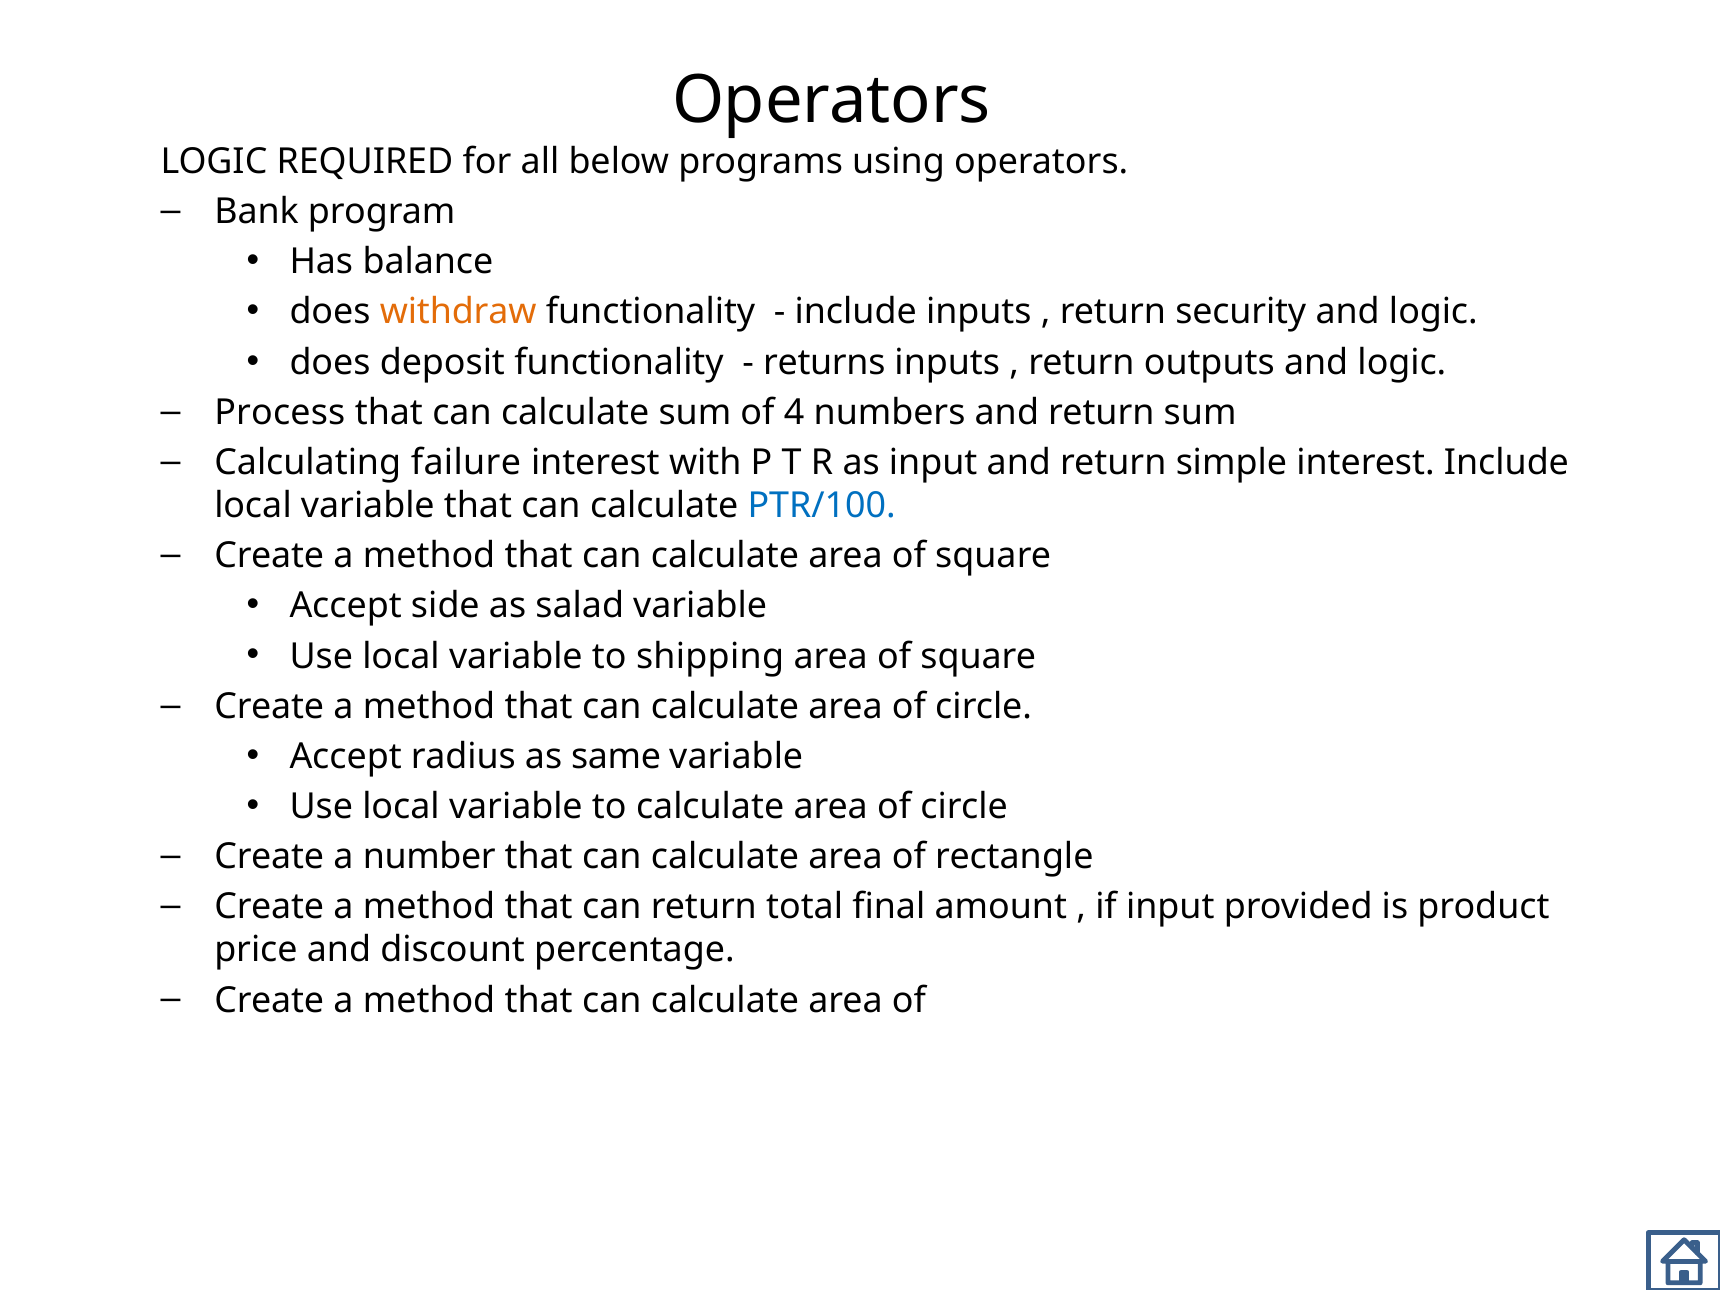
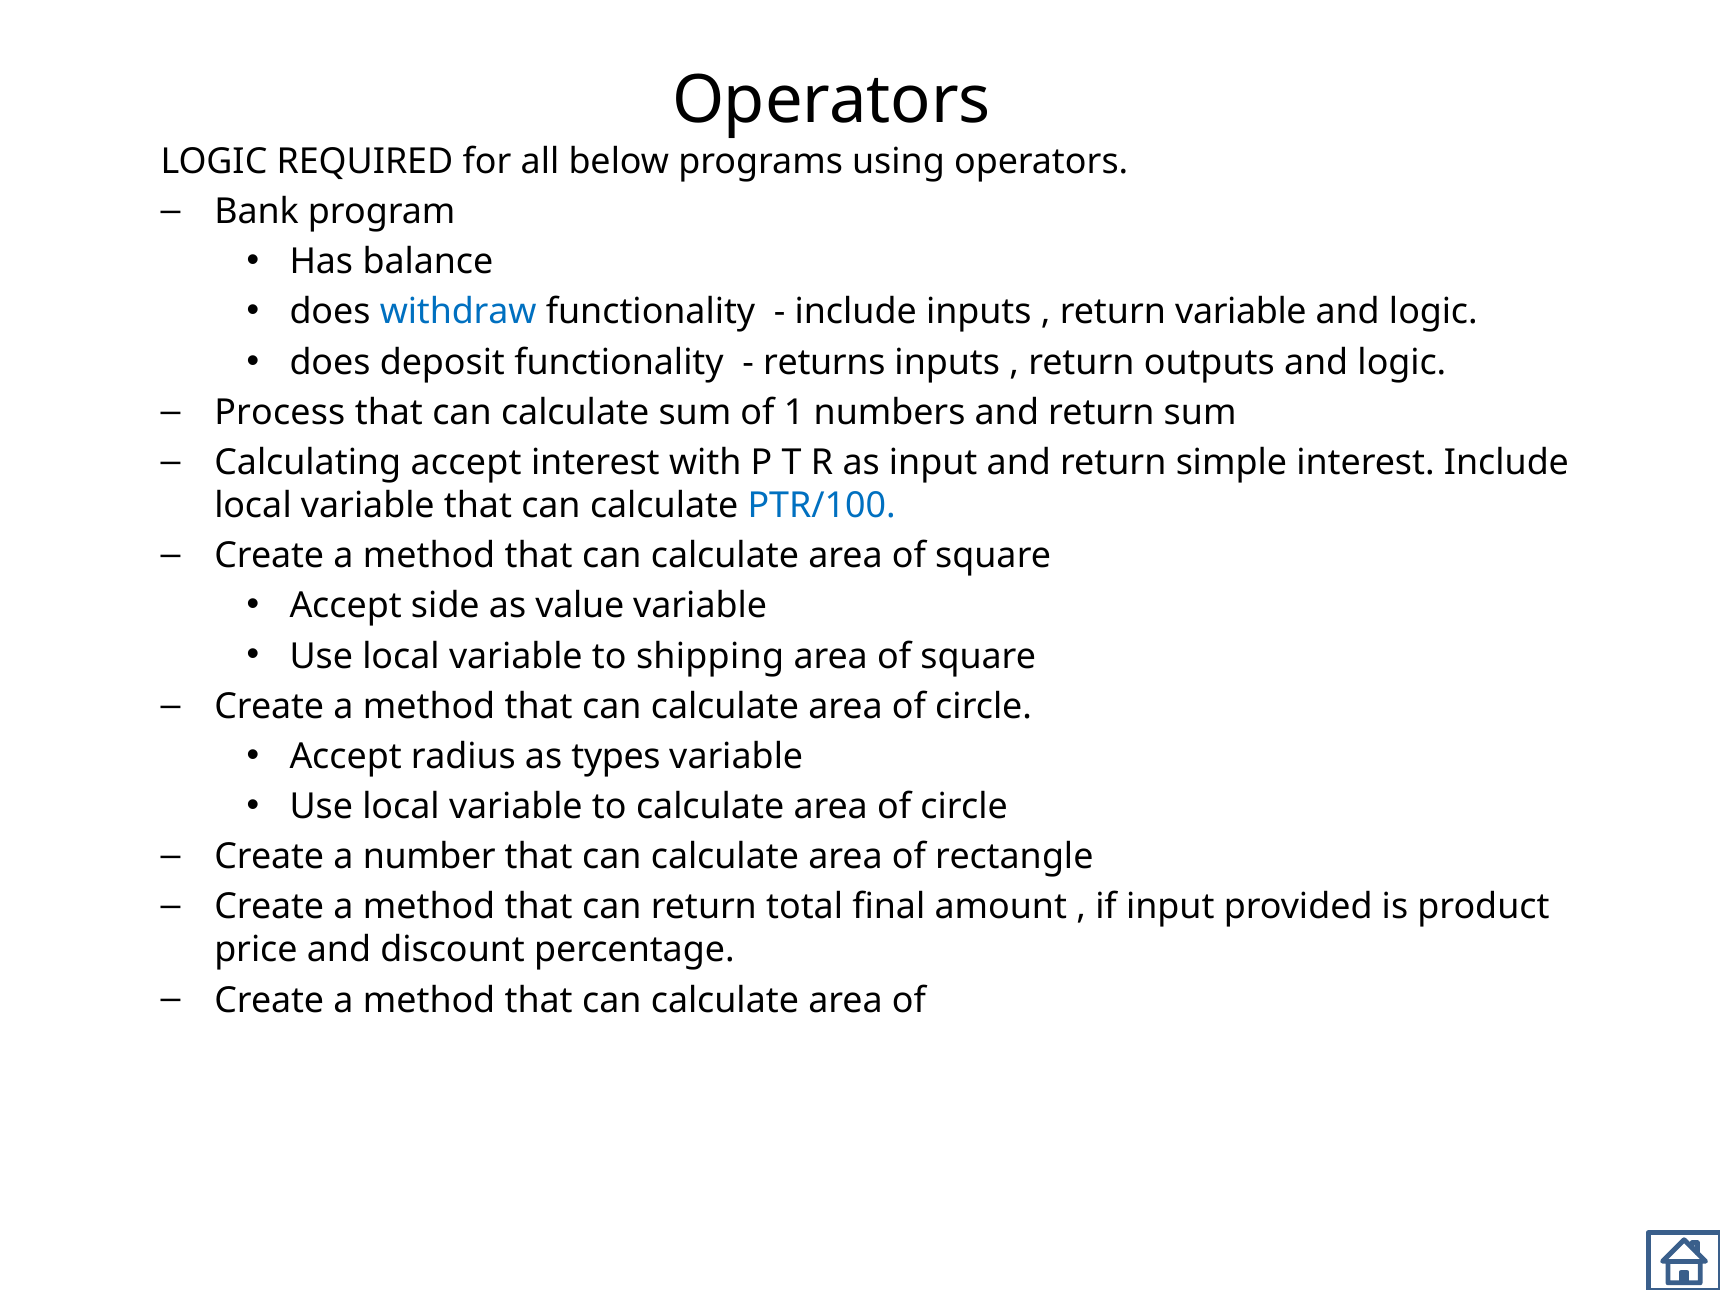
withdraw colour: orange -> blue
return security: security -> variable
4: 4 -> 1
Calculating failure: failure -> accept
salad: salad -> value
same: same -> types
